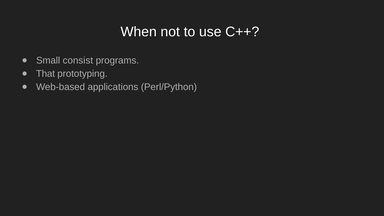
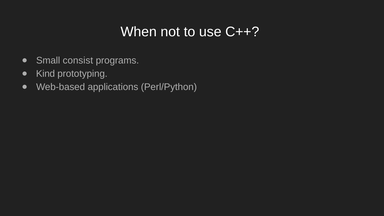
That: That -> Kind
